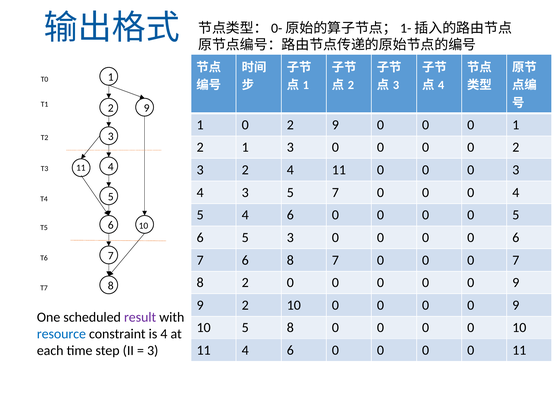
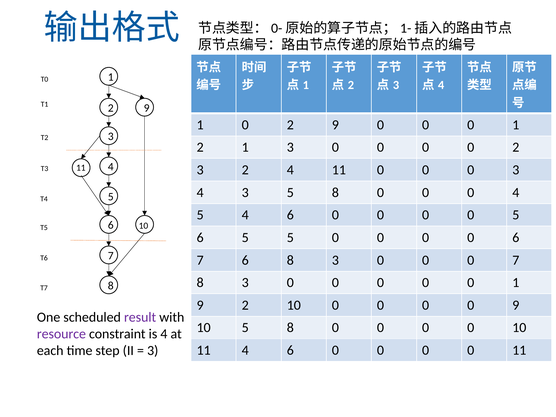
3 5 7: 7 -> 8
5 3: 3 -> 5
6 8 7: 7 -> 3
2 at (245, 283): 2 -> 3
9 at (516, 283): 9 -> 1
resource colour: blue -> purple
